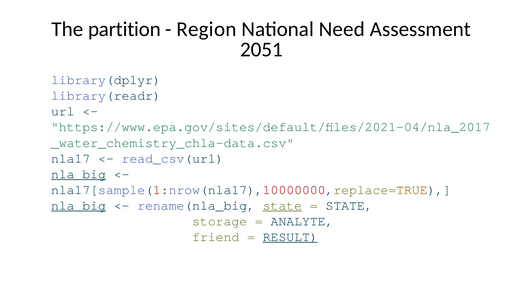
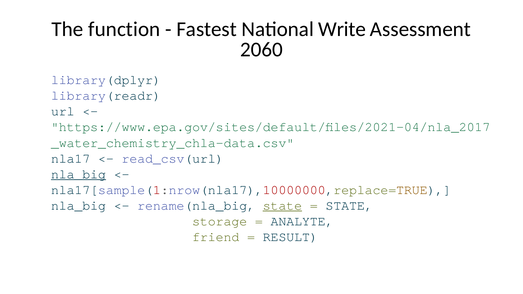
partition: partition -> function
Region: Region -> Fastest
Need: Need -> Write
2051: 2051 -> 2060
nla_big at (78, 206) underline: present -> none
RESULT underline: present -> none
